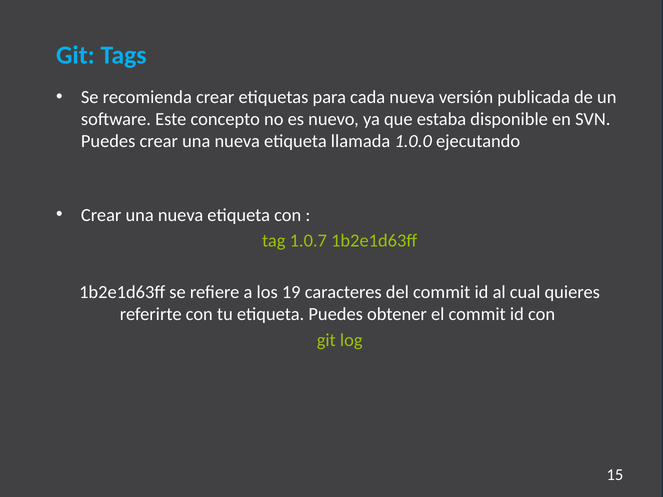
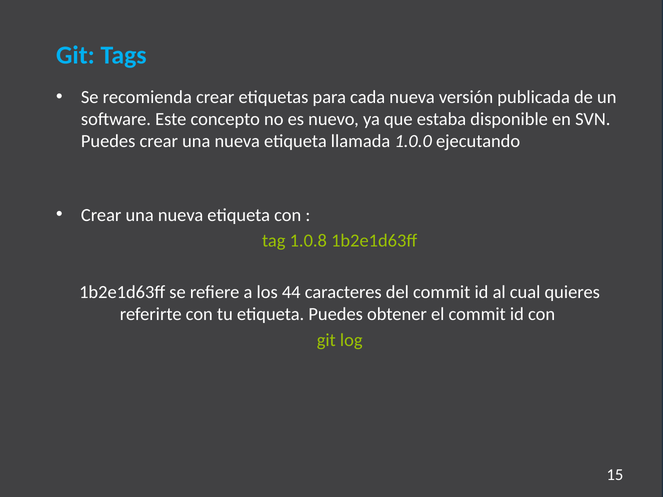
1.0.7: 1.0.7 -> 1.0.8
19: 19 -> 44
